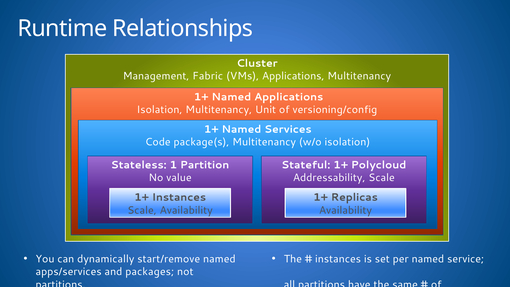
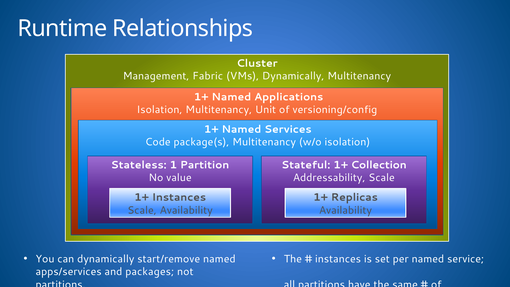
VMs Applications: Applications -> Dynamically
Polycloud: Polycloud -> Collection
